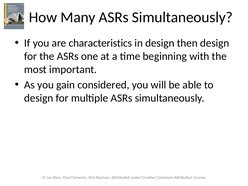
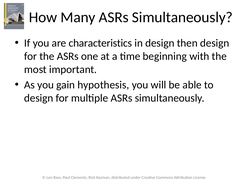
considered: considered -> hypothesis
